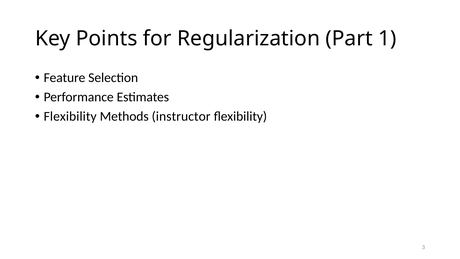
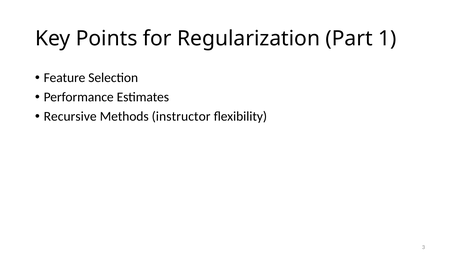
Flexibility at (70, 116): Flexibility -> Recursive
